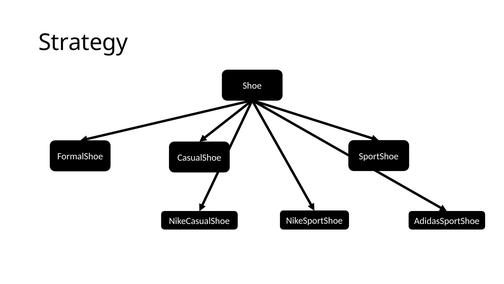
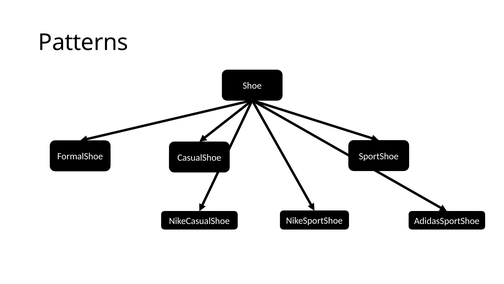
Strategy: Strategy -> Patterns
